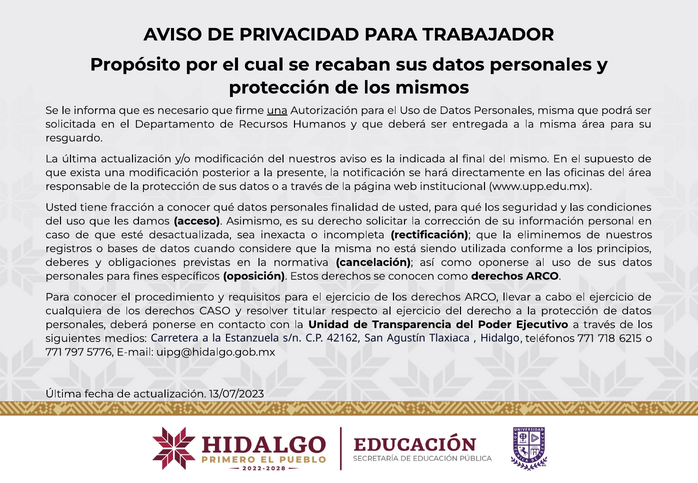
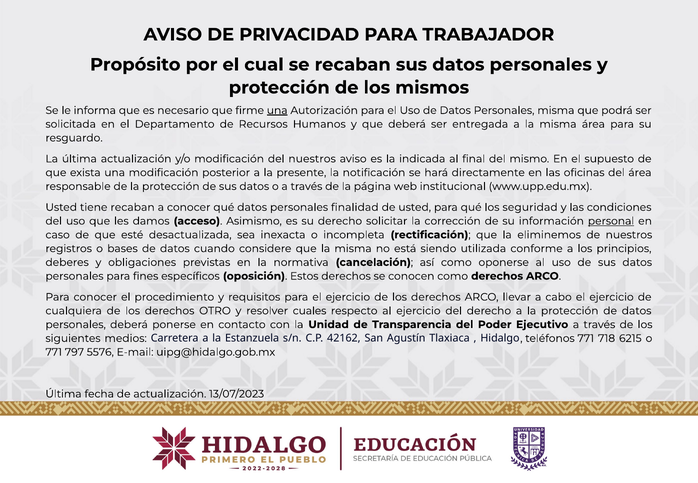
tiene fracción: fracción -> recaban
personal underline: none -> present
derechos CASO: CASO -> OTRO
titular: titular -> cuales
5776: 5776 -> 5576
